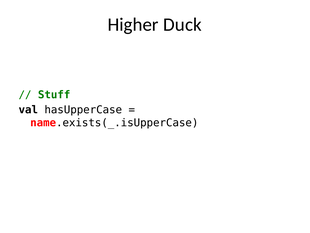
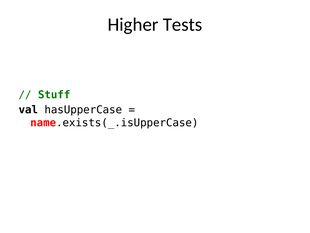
Duck: Duck -> Tests
